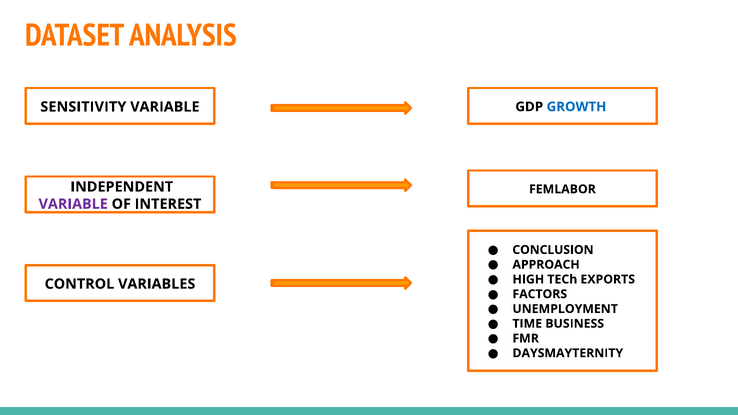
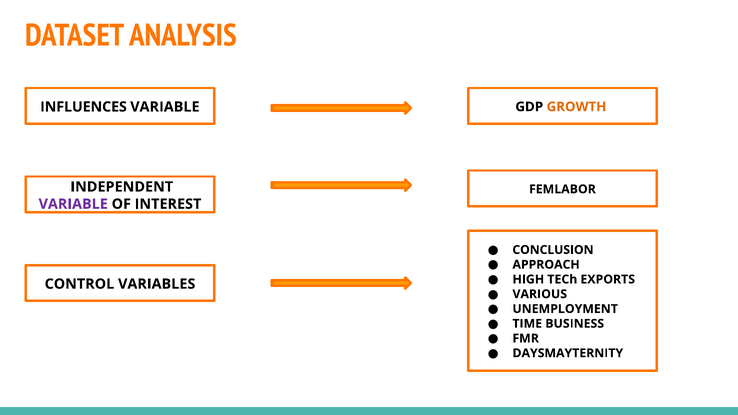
SENSITIVITY: SENSITIVITY -> INFLUENCES
GROWTH colour: blue -> orange
FACTORS: FACTORS -> VARIOUS
